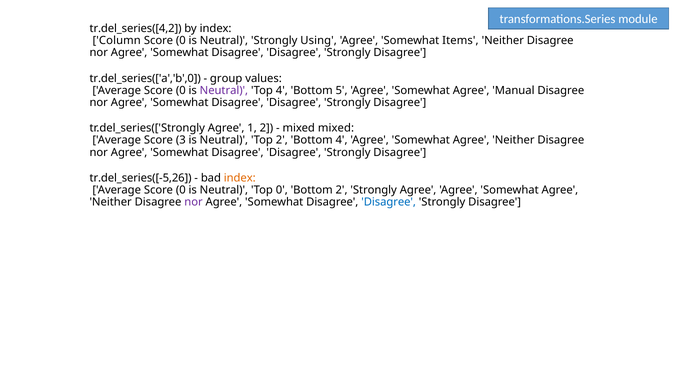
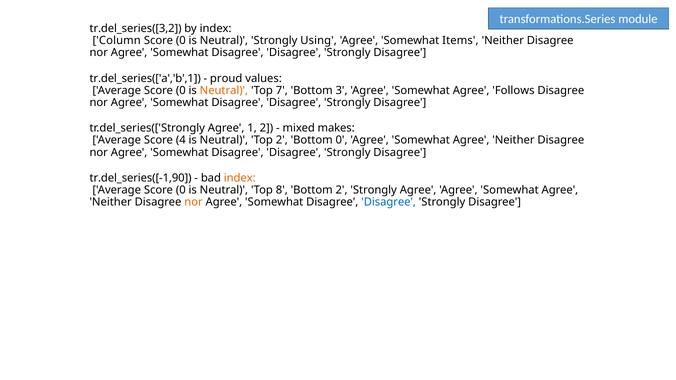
tr.del_series([4,2: tr.del_series([4,2 -> tr.del_series([3,2
tr.del_series(['a','b',0: tr.del_series(['a','b',0 -> tr.del_series(['a','b',1
group: group -> proud
Neutral at (224, 90) colour: purple -> orange
Top 4: 4 -> 7
5: 5 -> 3
Manual: Manual -> Follows
mixed mixed: mixed -> makes
3: 3 -> 4
Bottom 4: 4 -> 0
tr.del_series([-5,26: tr.del_series([-5,26 -> tr.del_series([-1,90
Top 0: 0 -> 8
nor at (194, 202) colour: purple -> orange
